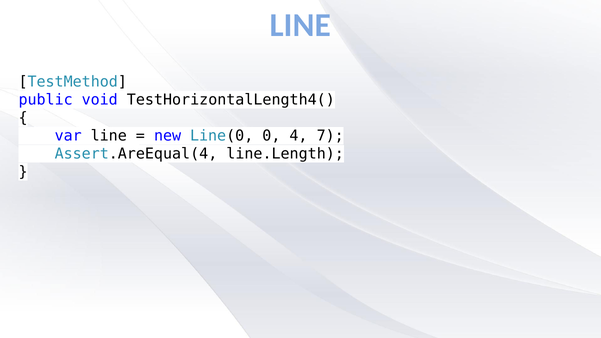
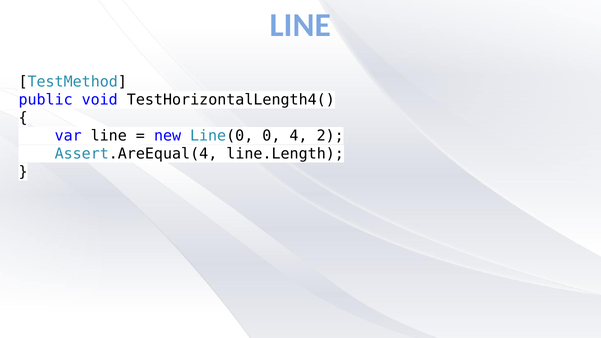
7: 7 -> 2
